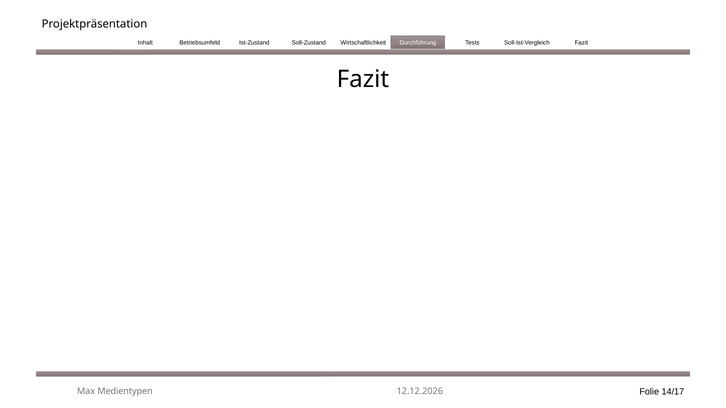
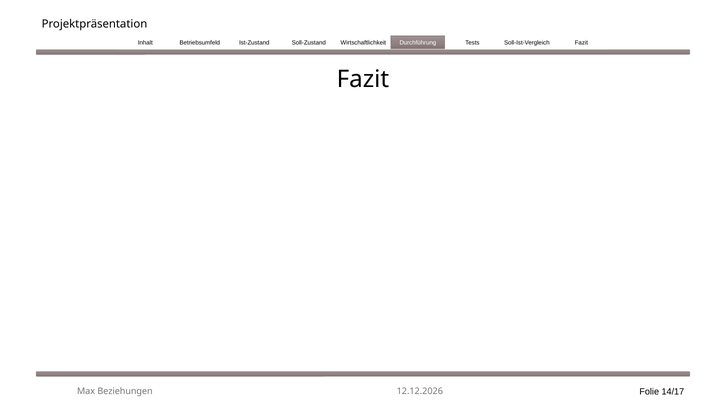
Medientypen: Medientypen -> Beziehungen
